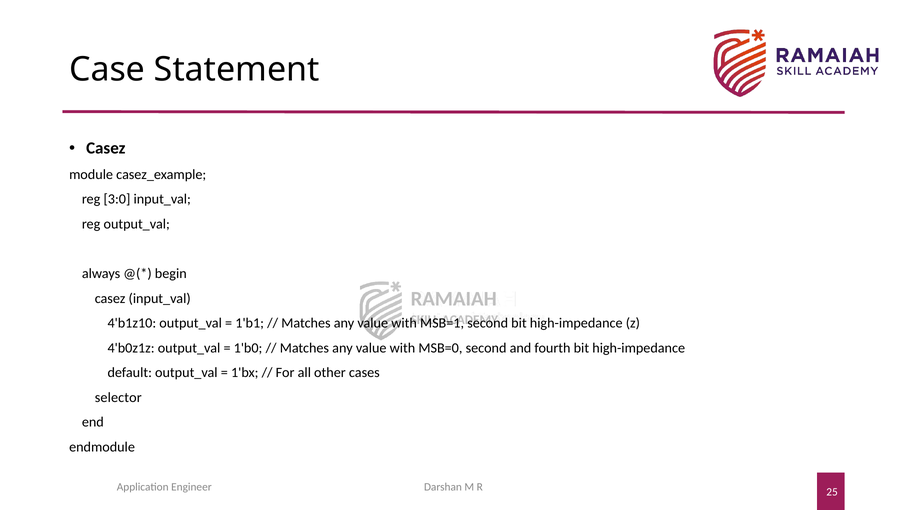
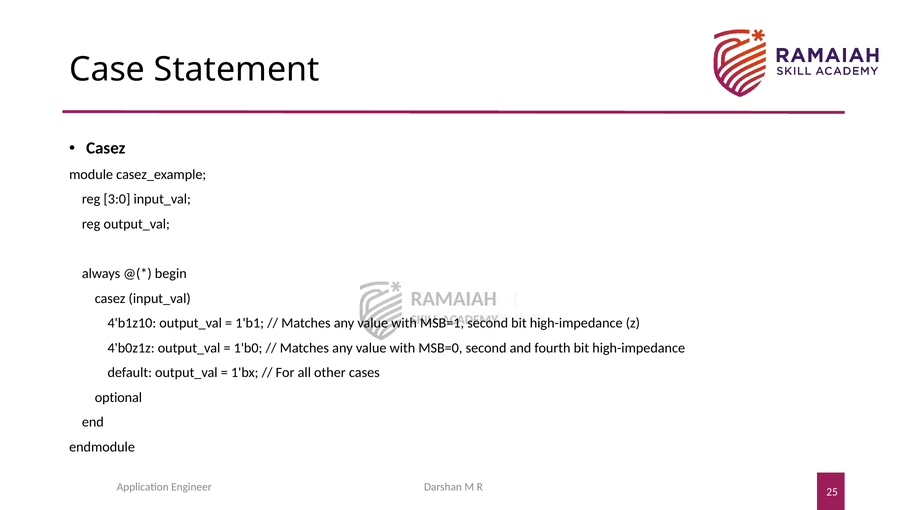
selector: selector -> optional
